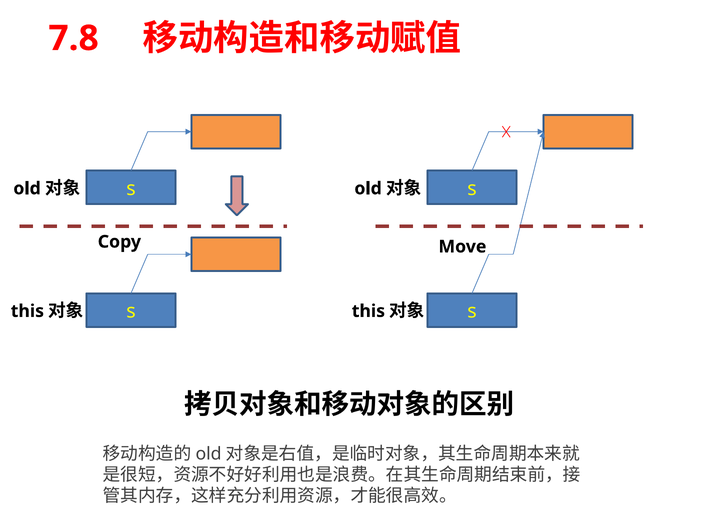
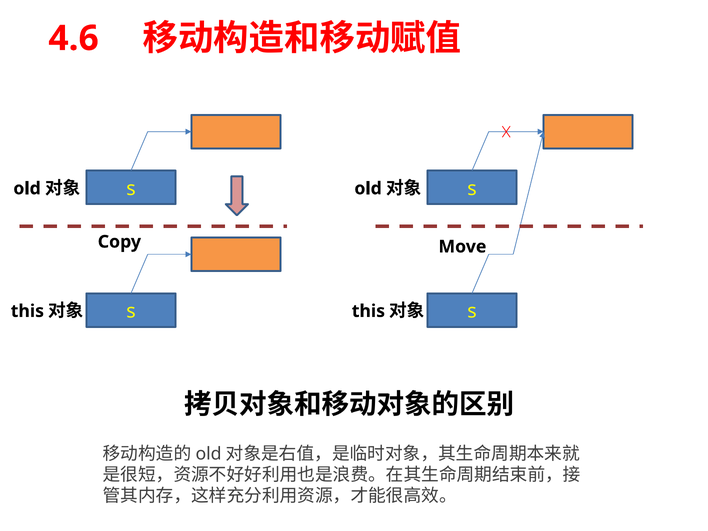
7.8: 7.8 -> 4.6
